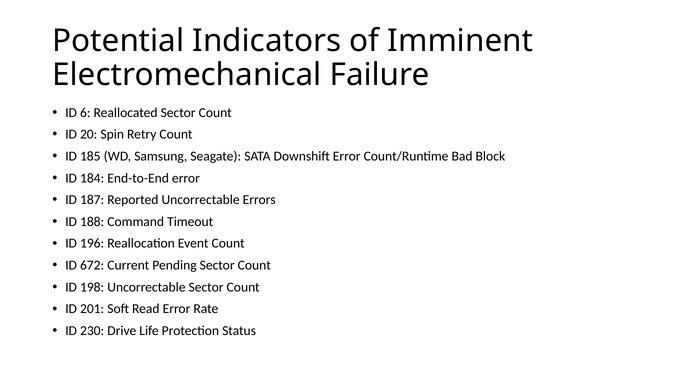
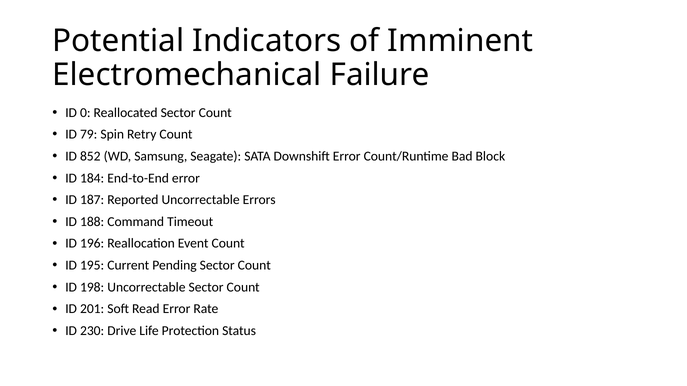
6: 6 -> 0
20: 20 -> 79
185: 185 -> 852
672: 672 -> 195
